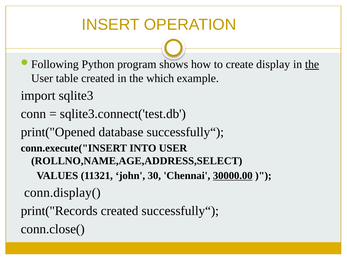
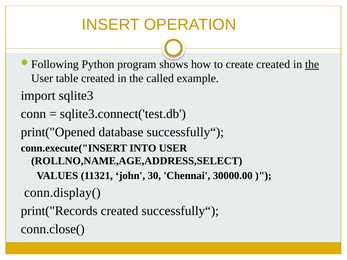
create display: display -> created
which: which -> called
30000.00 underline: present -> none
